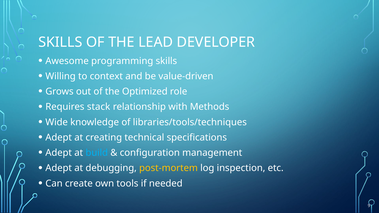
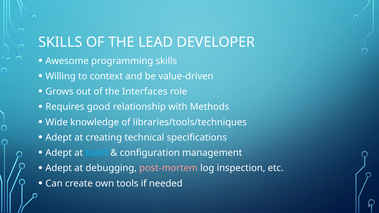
Optimized: Optimized -> Interfaces
stack: stack -> good
post-mortem colour: yellow -> pink
